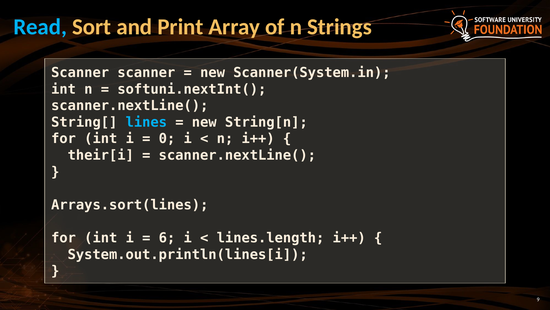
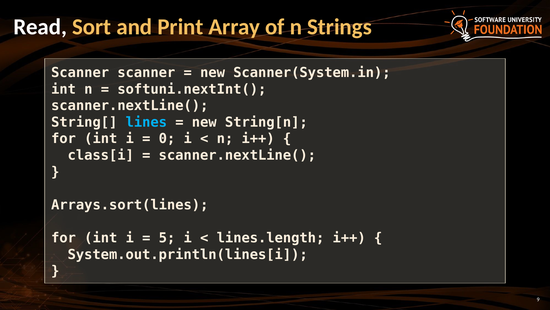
Read colour: light blue -> white
their[i: their[i -> class[i
6: 6 -> 5
